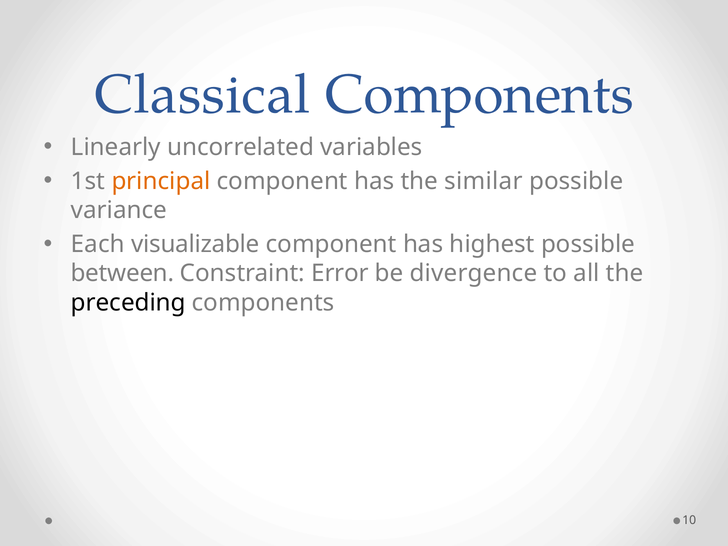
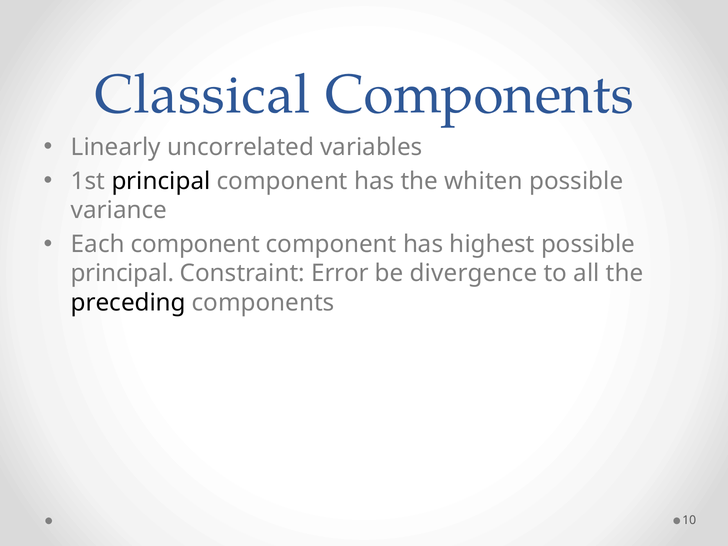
principal at (161, 181) colour: orange -> black
similar: similar -> whiten
Each visualizable: visualizable -> component
between at (122, 273): between -> principal
